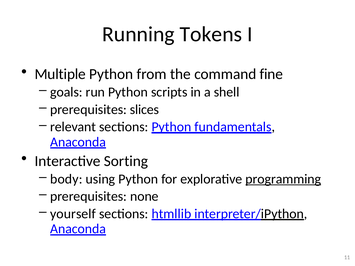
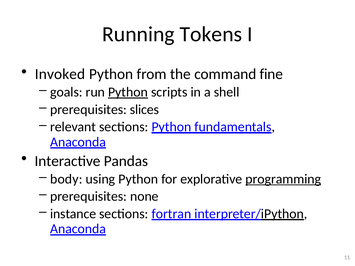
Multiple: Multiple -> Invoked
Python at (128, 92) underline: none -> present
Sorting: Sorting -> Pandas
yourself: yourself -> instance
htmllib: htmllib -> fortran
